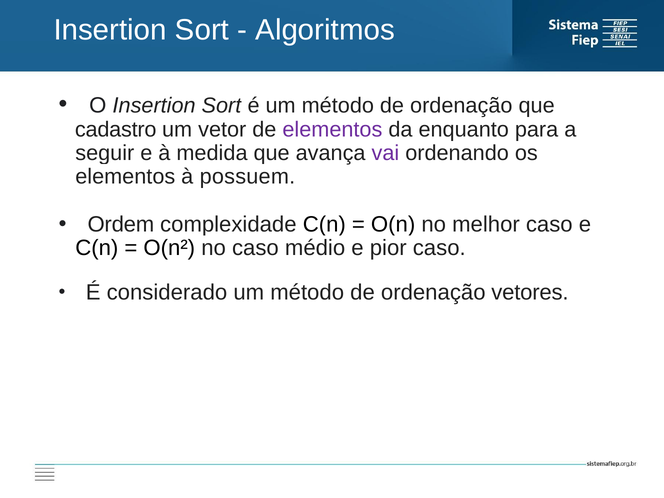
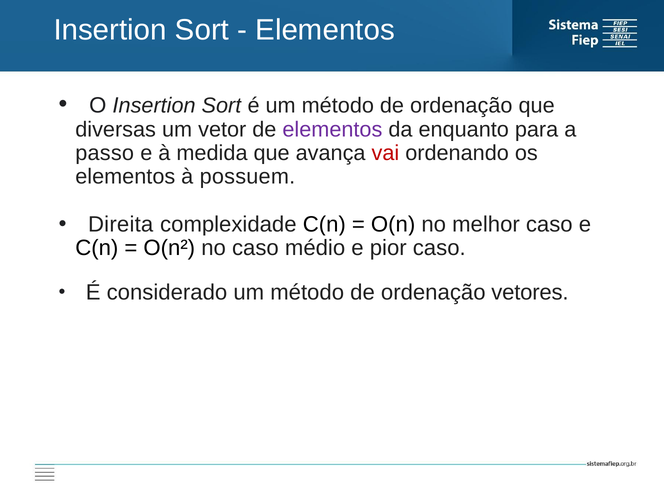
Algoritmos at (325, 30): Algoritmos -> Elementos
cadastro: cadastro -> diversas
seguir: seguir -> passo
vai colour: purple -> red
Ordem: Ordem -> Direita
